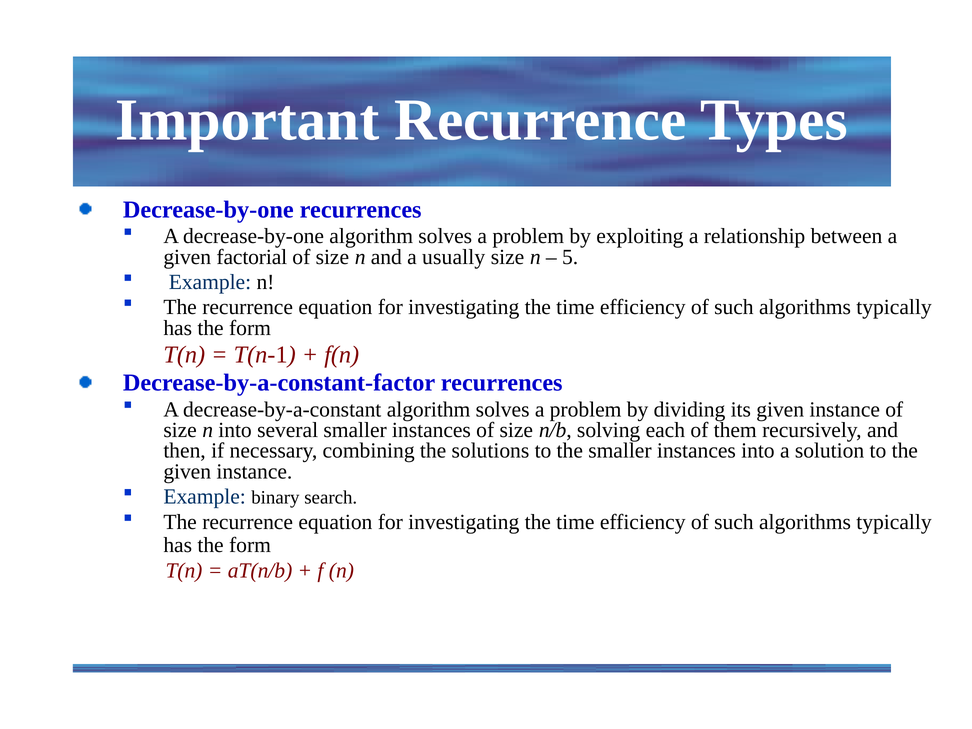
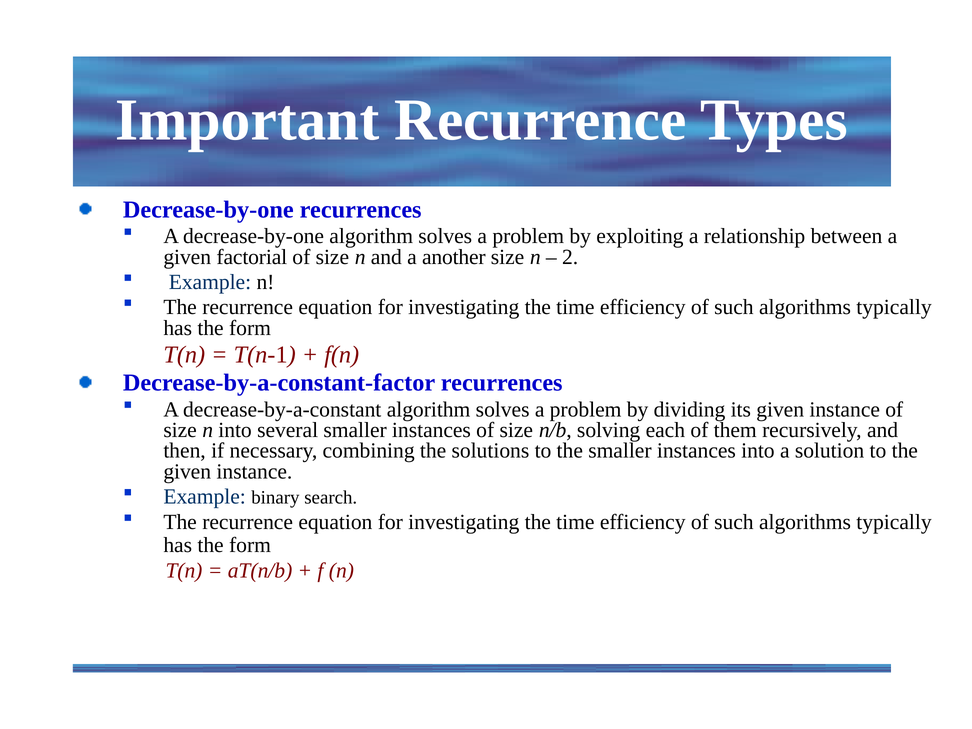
usually: usually -> another
5: 5 -> 2
